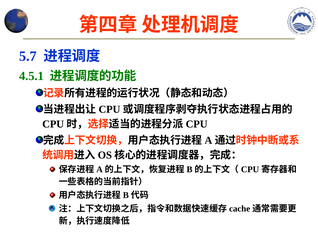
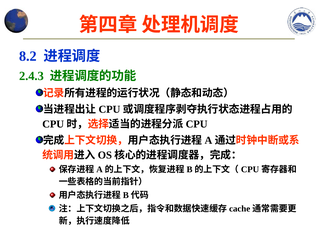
5.7: 5.7 -> 8.2
4.5.1: 4.5.1 -> 2.4.3
